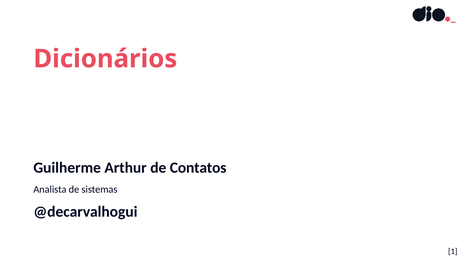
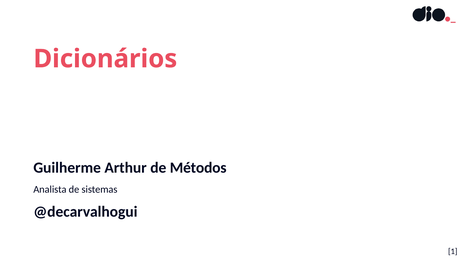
Contatos: Contatos -> Métodos
